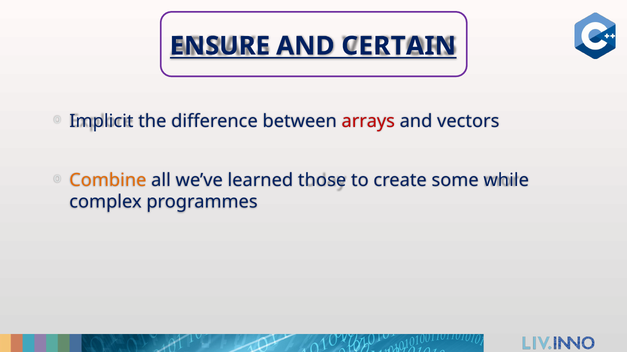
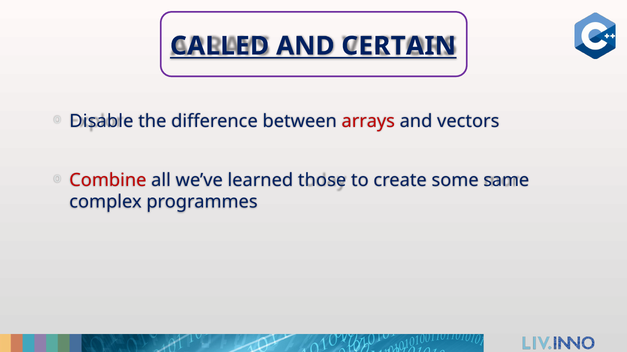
ENSURE: ENSURE -> CALLED
Implicit: Implicit -> Disable
Combine colour: orange -> red
while: while -> same
